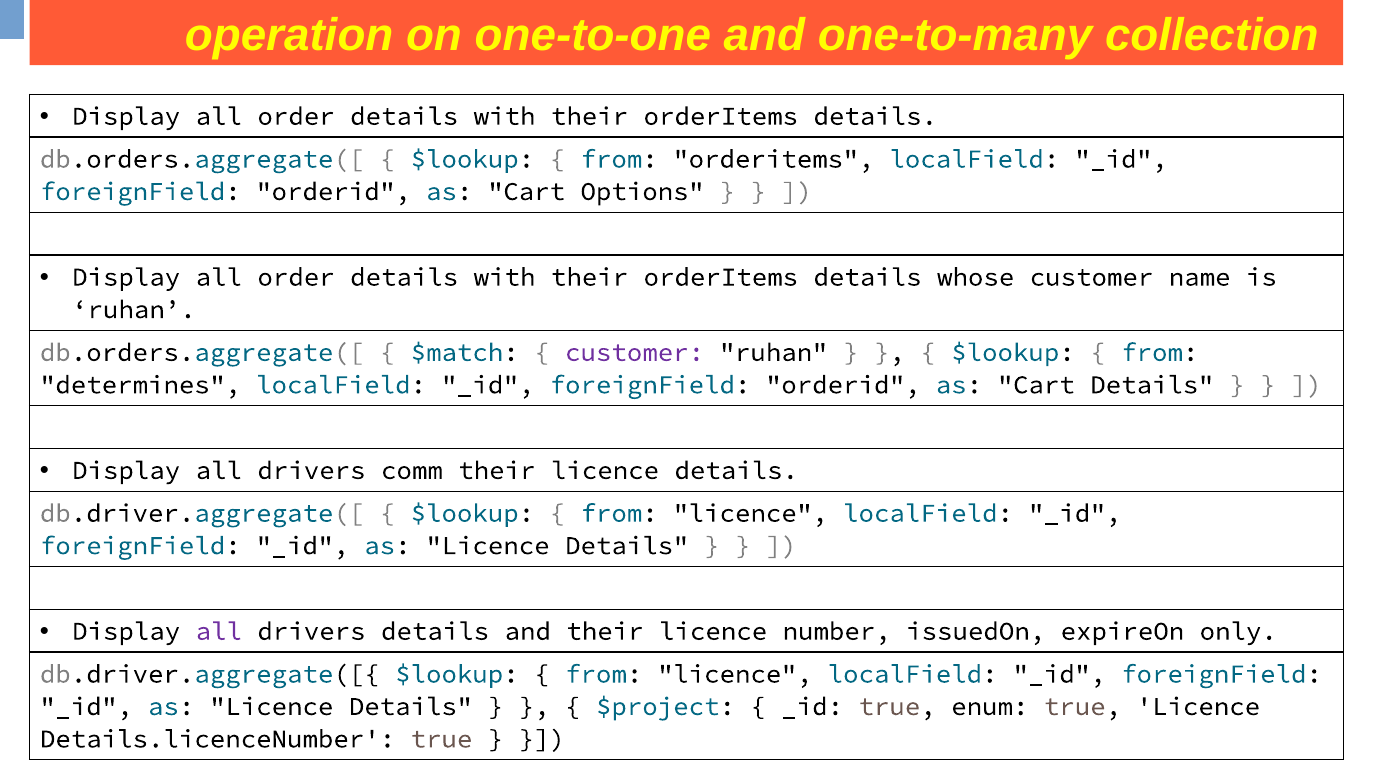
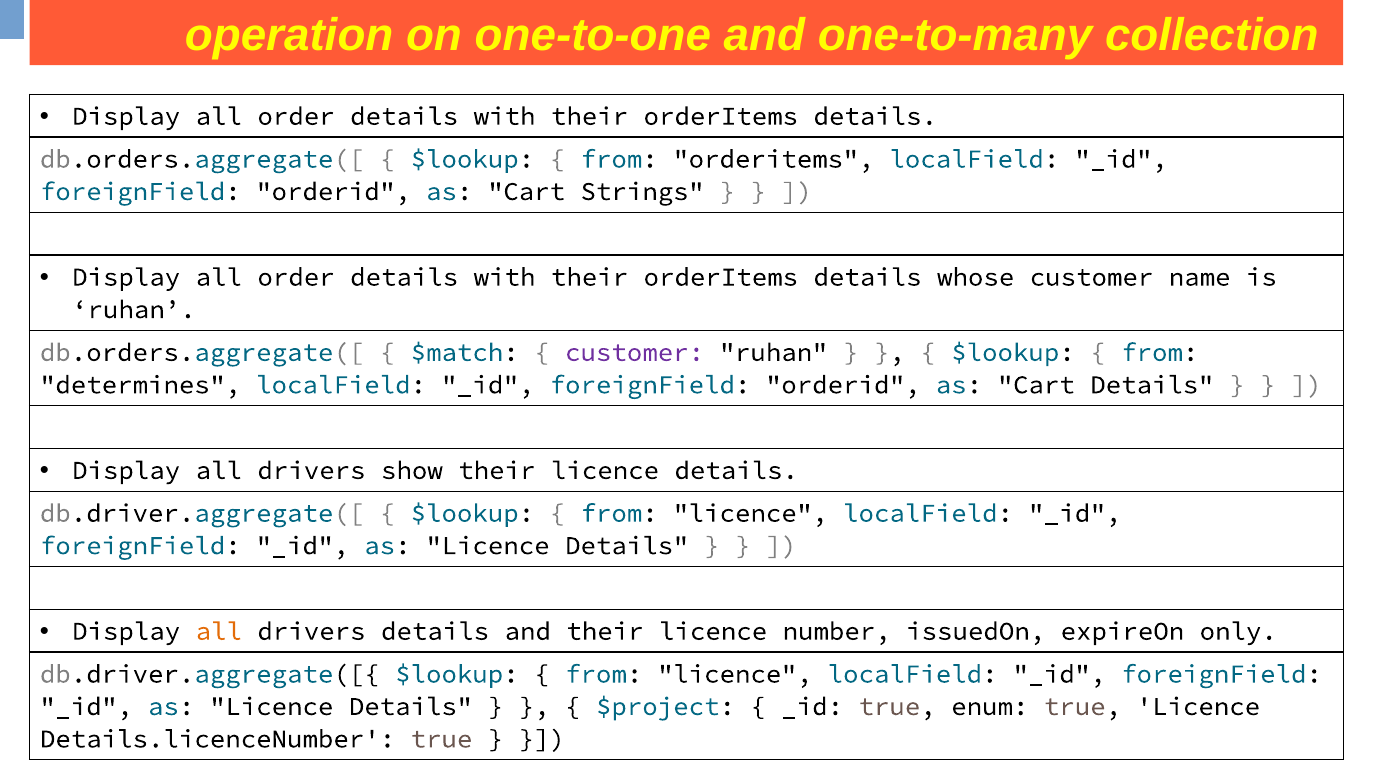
Options: Options -> Strings
comm: comm -> show
all at (219, 631) colour: purple -> orange
